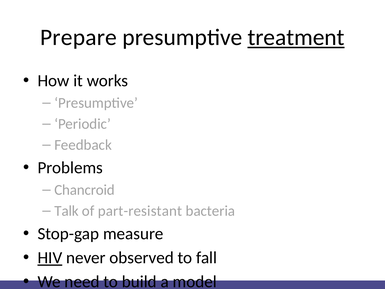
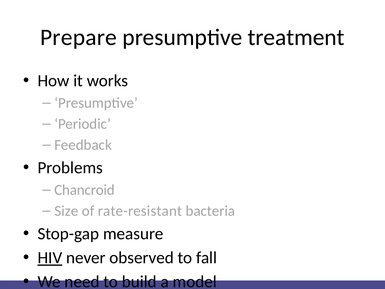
treatment underline: present -> none
Talk: Talk -> Size
part-resistant: part-resistant -> rate-resistant
